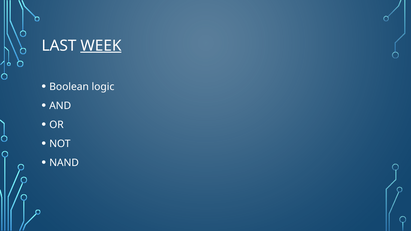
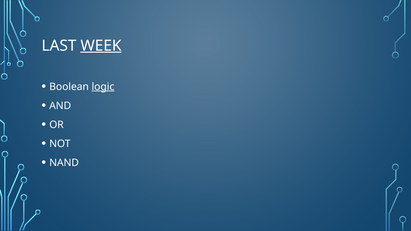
logic underline: none -> present
